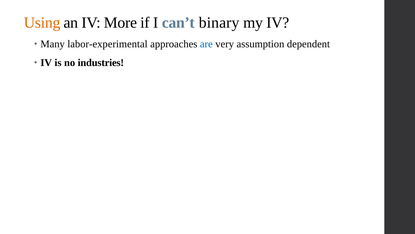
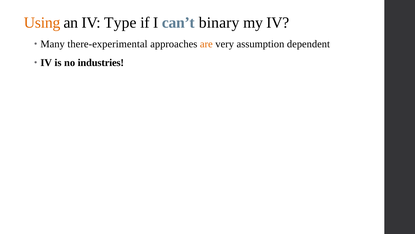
More: More -> Type
labor-experimental: labor-experimental -> there-experimental
are colour: blue -> orange
